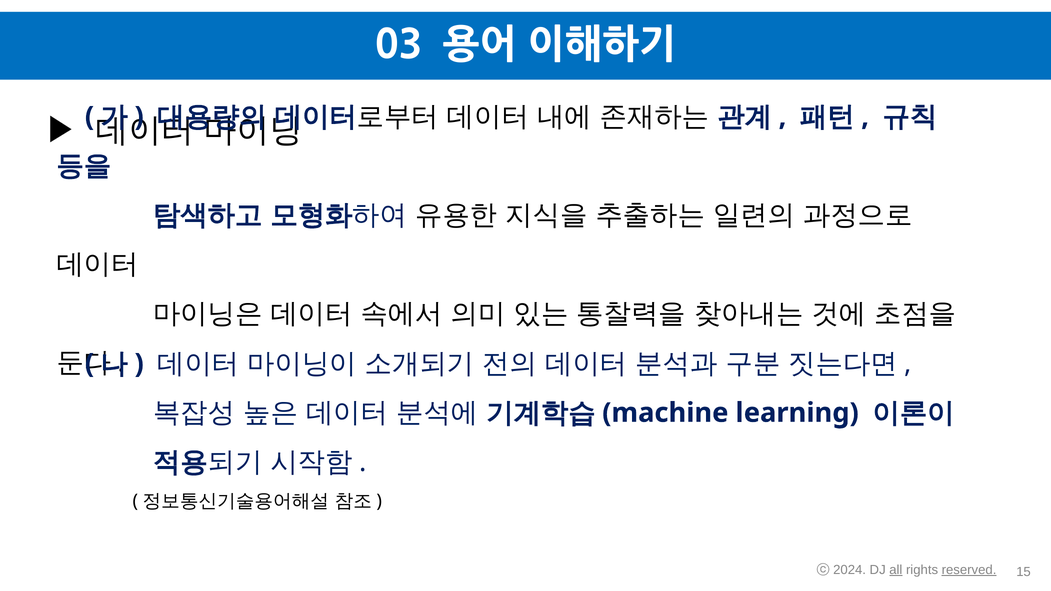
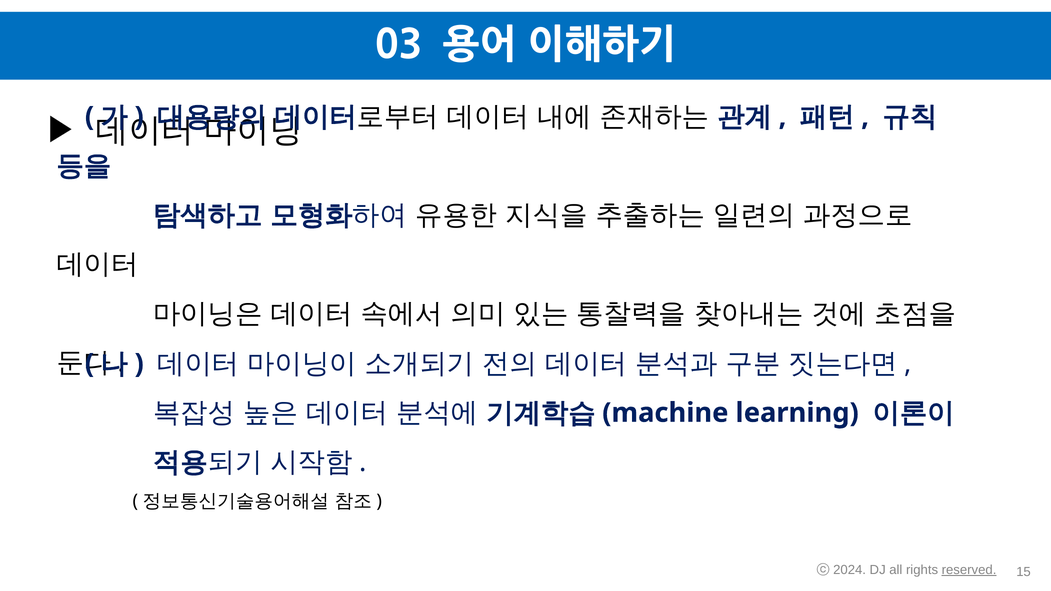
all underline: present -> none
